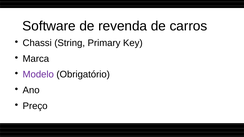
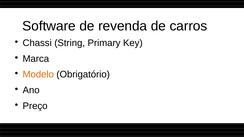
Modelo colour: purple -> orange
